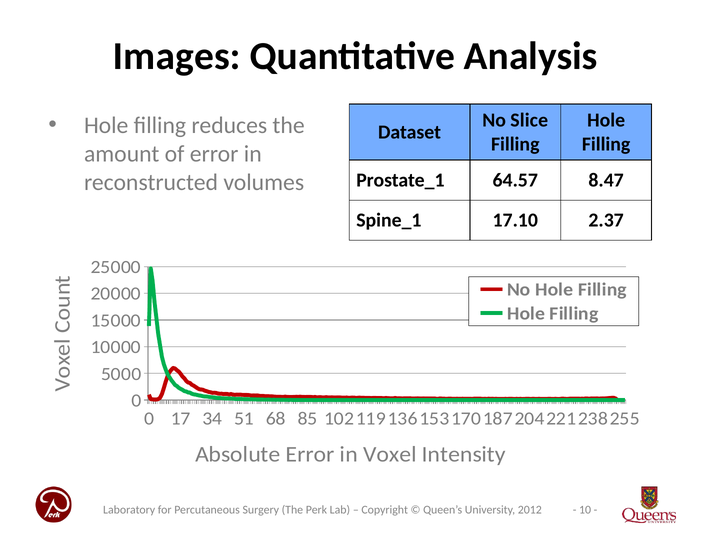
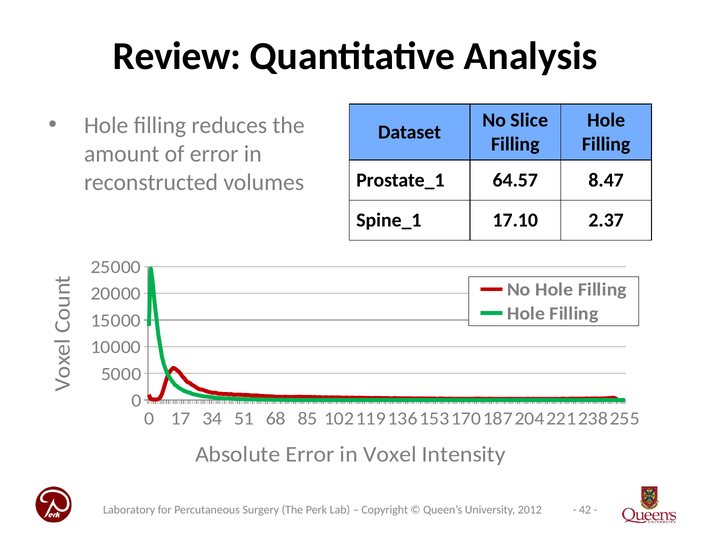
Images: Images -> Review
10: 10 -> 42
